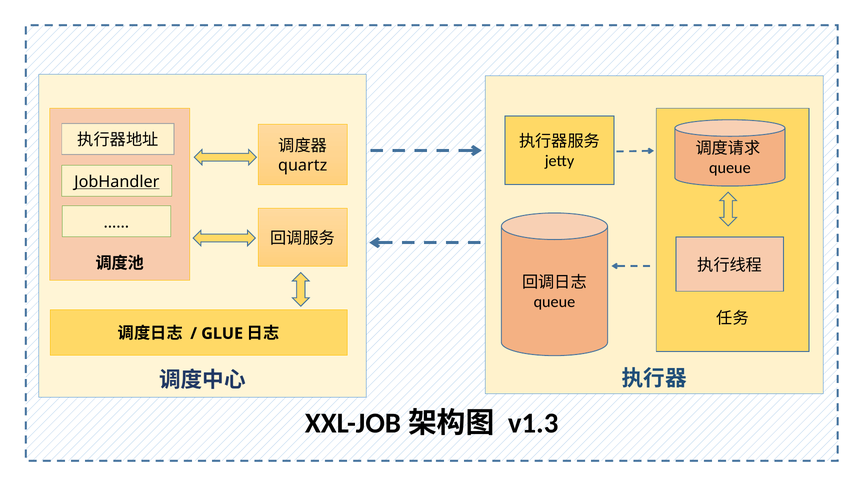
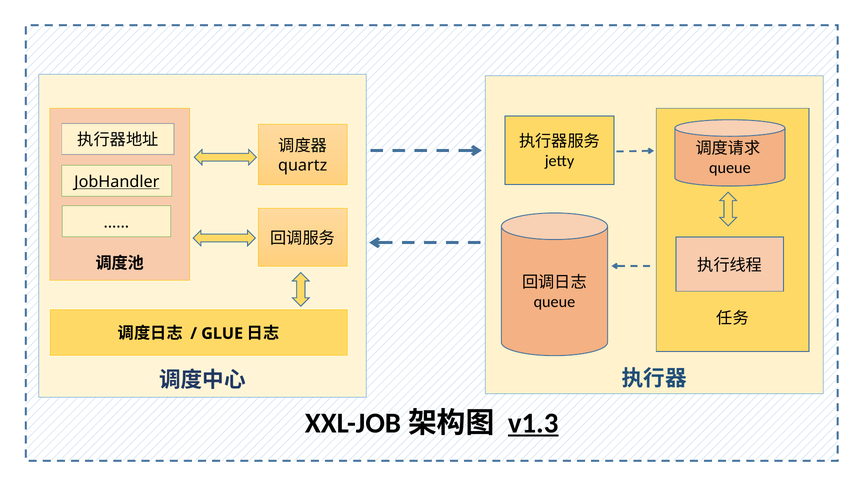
v1.3 underline: none -> present
